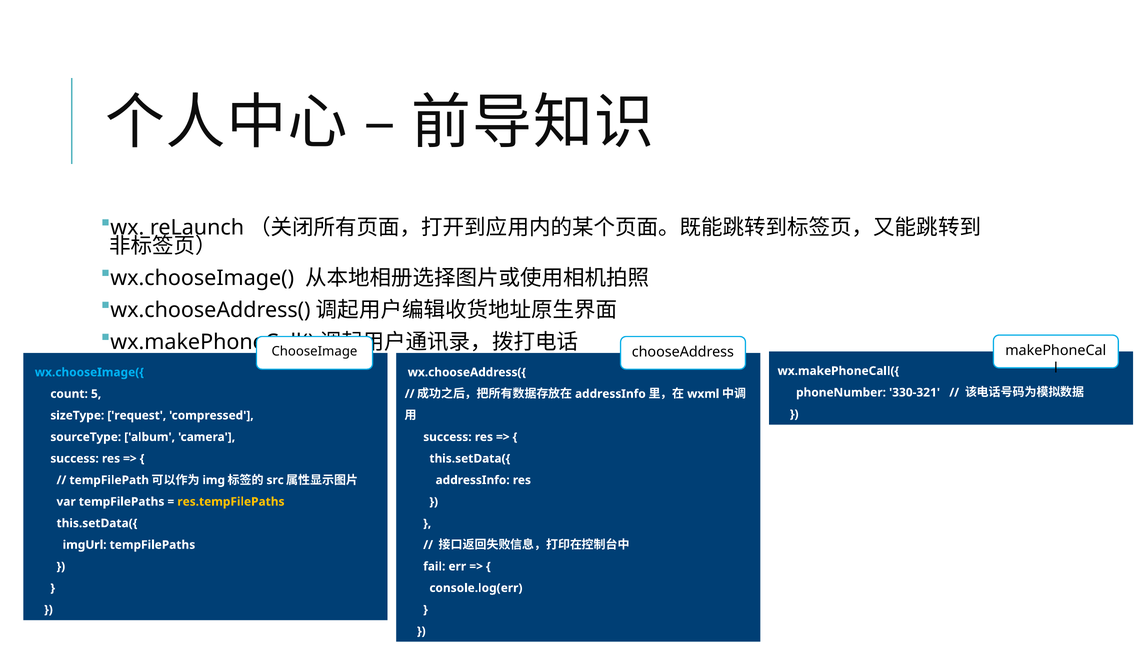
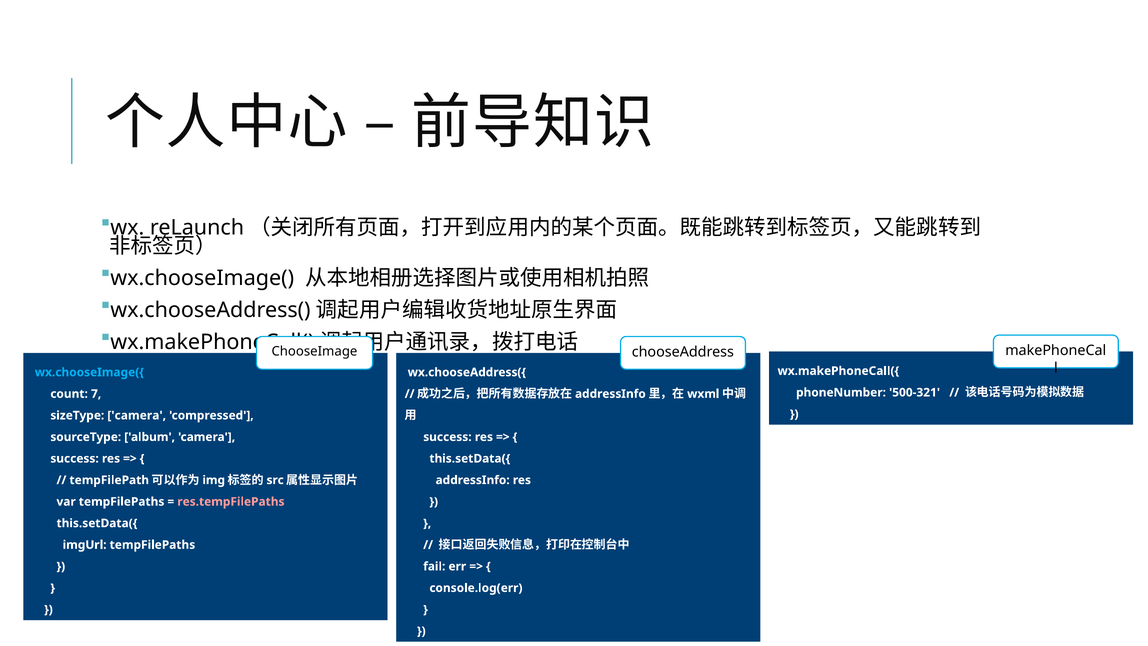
330-321: 330-321 -> 500-321
5: 5 -> 7
sizeType request: request -> camera
res.tempFilePaths colour: yellow -> pink
